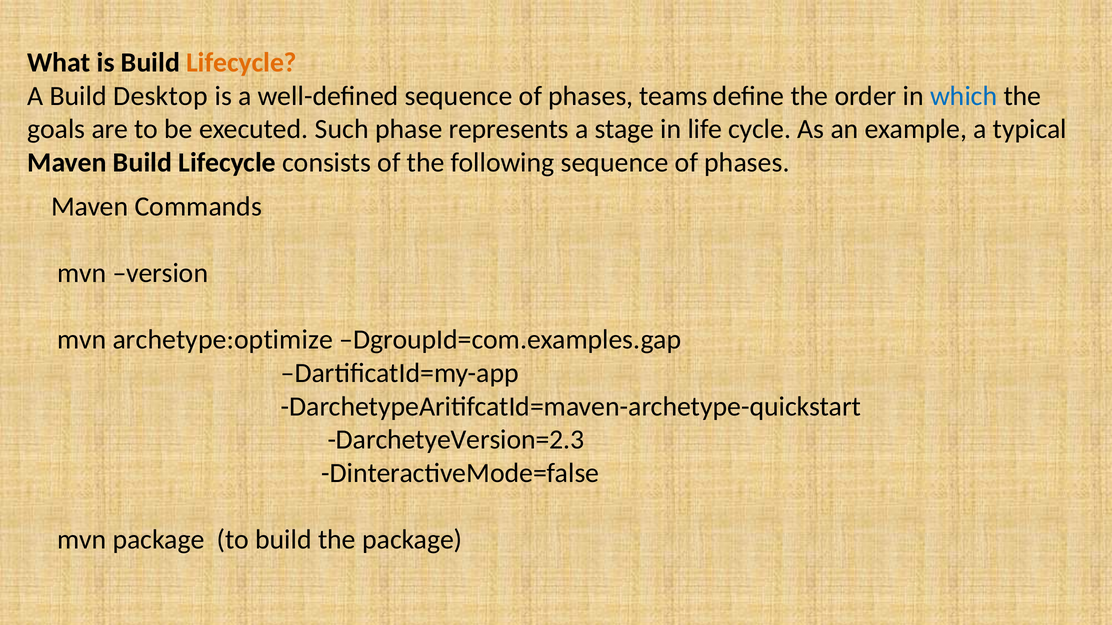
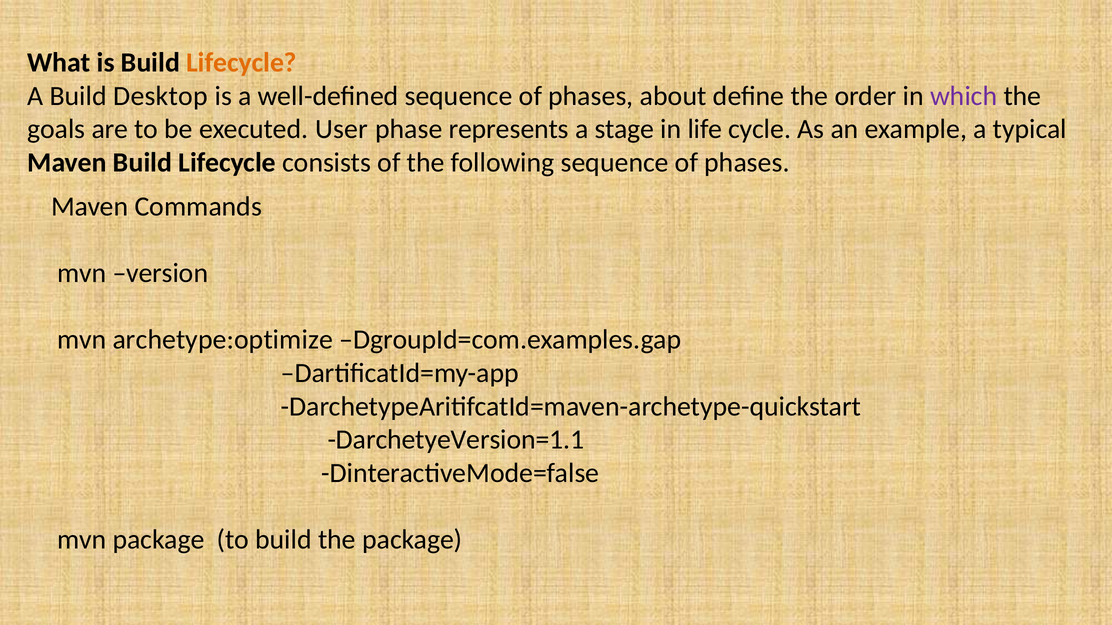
teams: teams -> about
which colour: blue -> purple
Such: Such -> User
DarchetyeVersion=2.3: DarchetyeVersion=2.3 -> DarchetyeVersion=1.1
